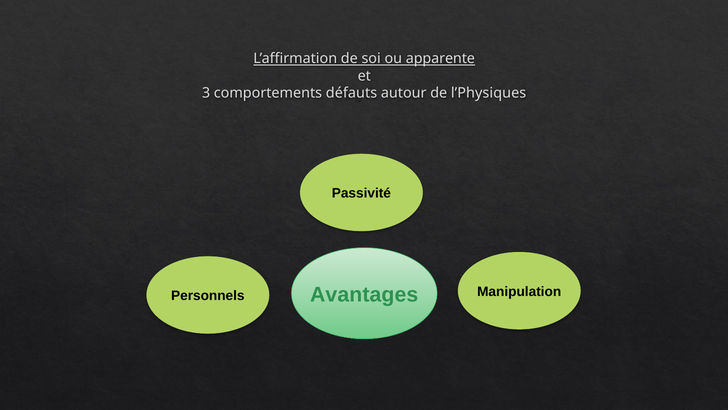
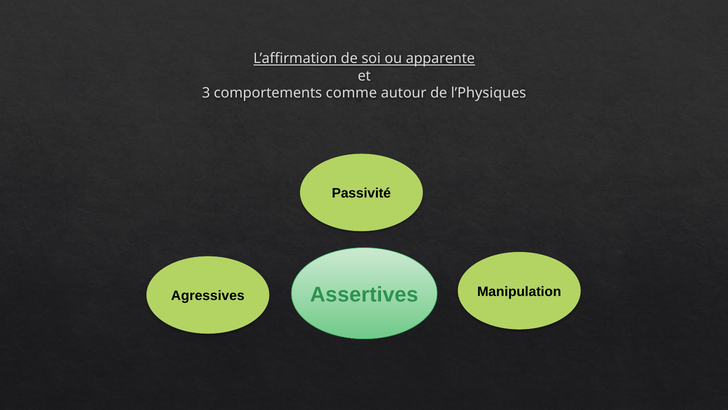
défauts: défauts -> comme
Avantages: Avantages -> Assertives
Personnels: Personnels -> Agressives
